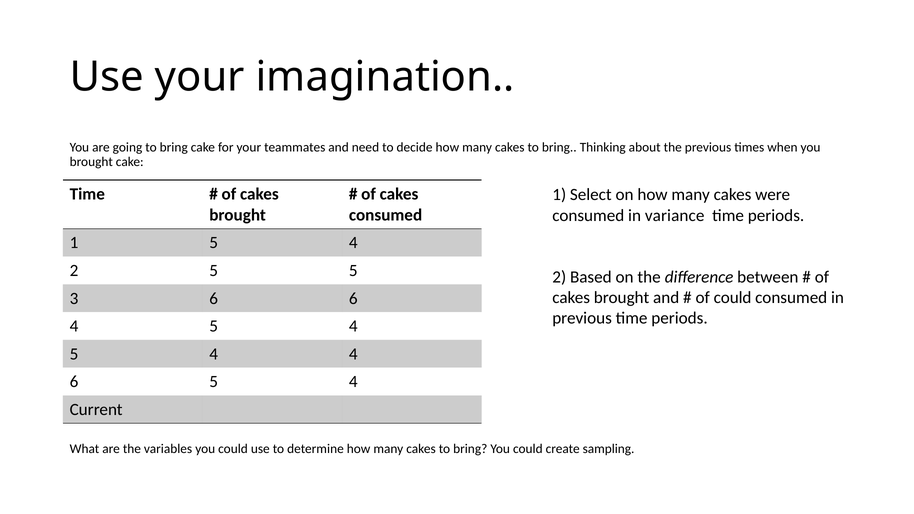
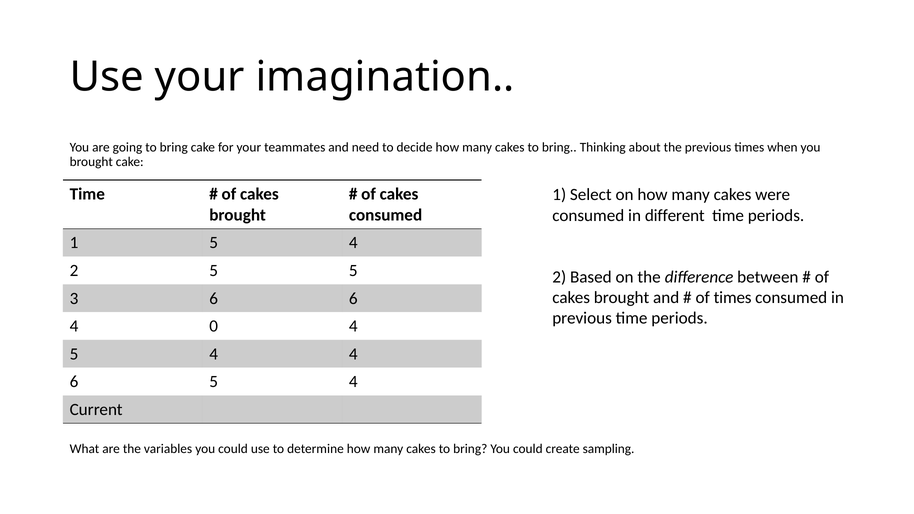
variance: variance -> different
of could: could -> times
5 at (214, 326): 5 -> 0
